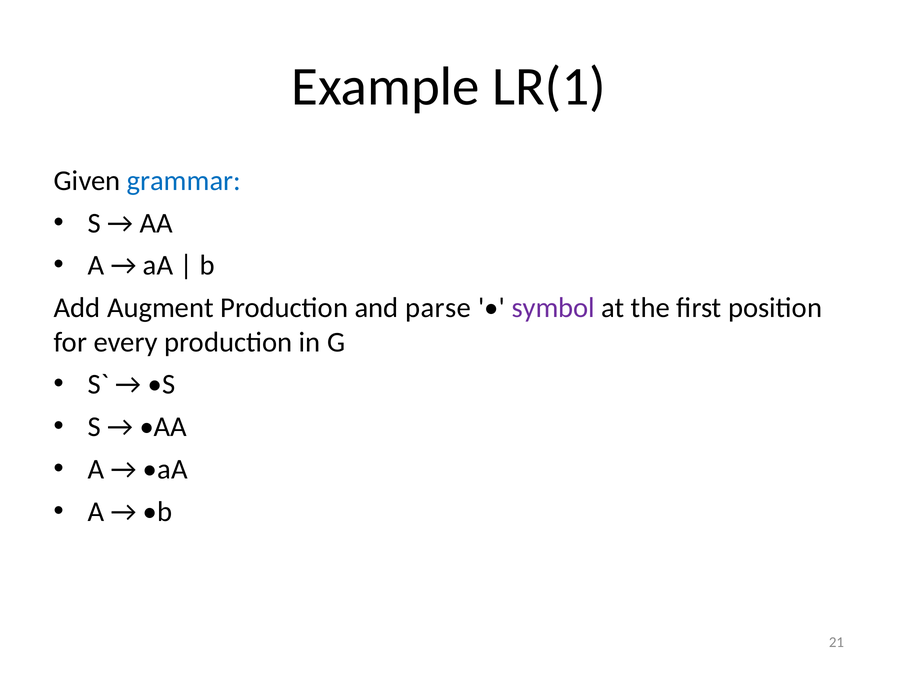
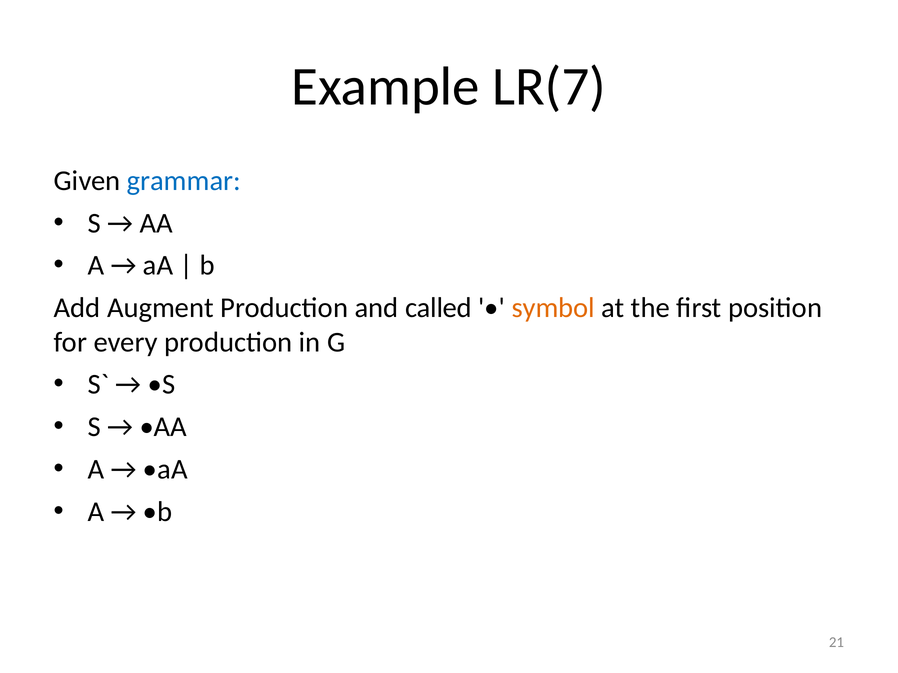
LR(1: LR(1 -> LR(7
parse: parse -> called
symbol colour: purple -> orange
